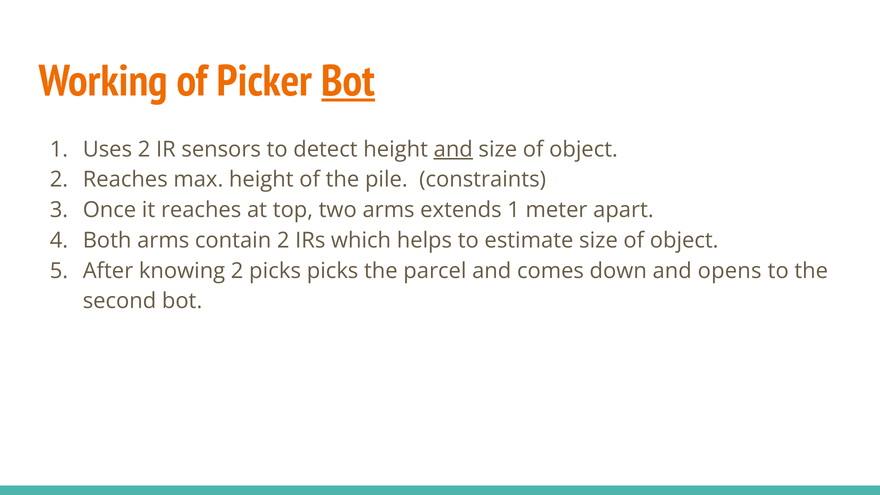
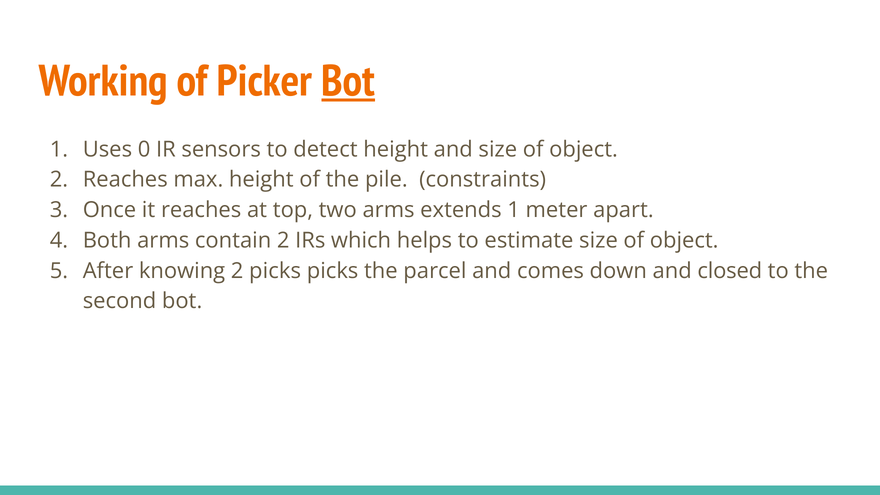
Uses 2: 2 -> 0
and at (453, 149) underline: present -> none
opens: opens -> closed
